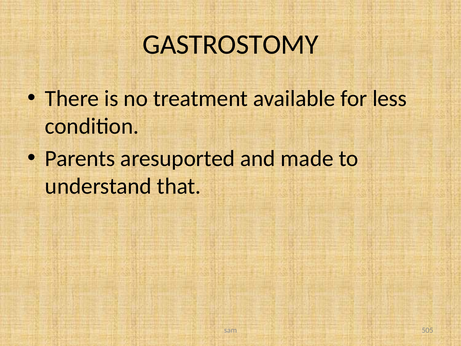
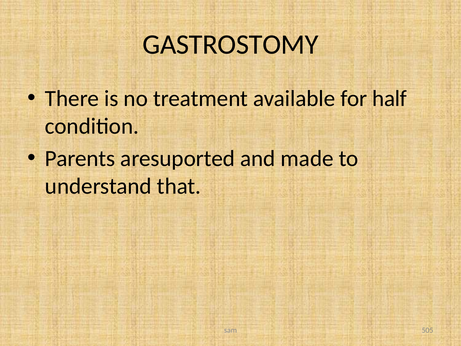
less: less -> half
